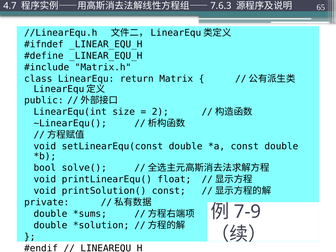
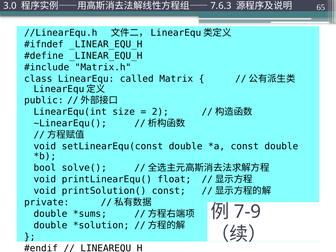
4.7: 4.7 -> 3.0
return: return -> called
